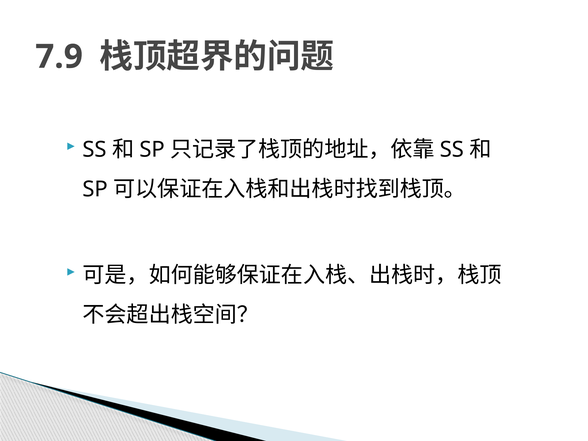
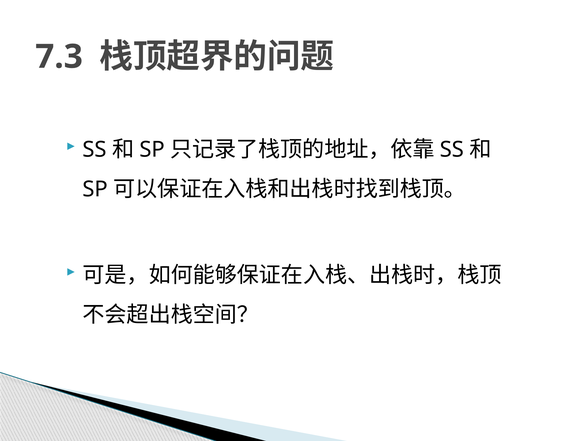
7.9: 7.9 -> 7.3
